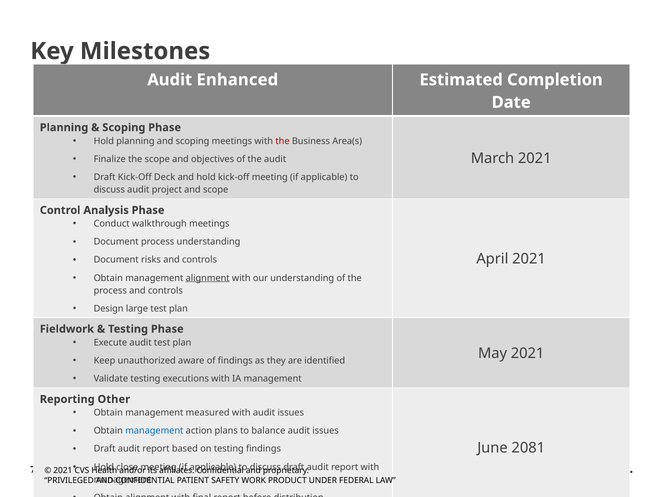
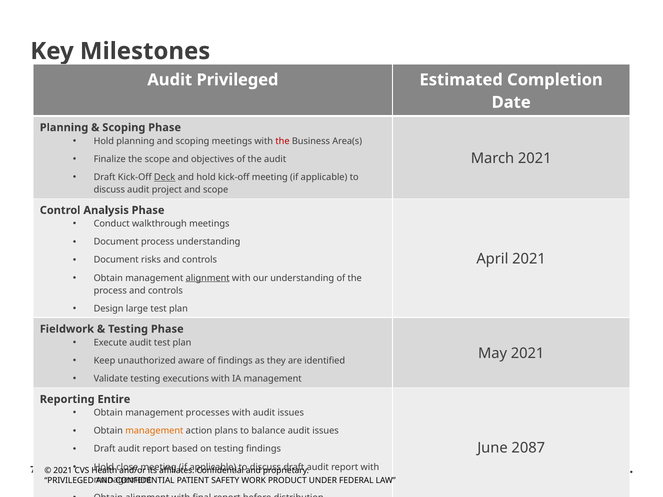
Audit Enhanced: Enhanced -> Privileged
Deck underline: none -> present
Other: Other -> Entire
measured: measured -> processes
management at (154, 431) colour: blue -> orange
2081: 2081 -> 2087
